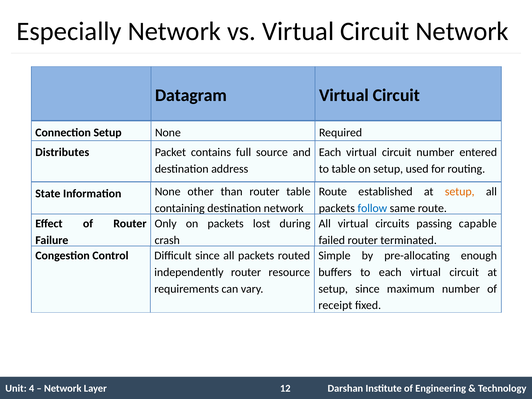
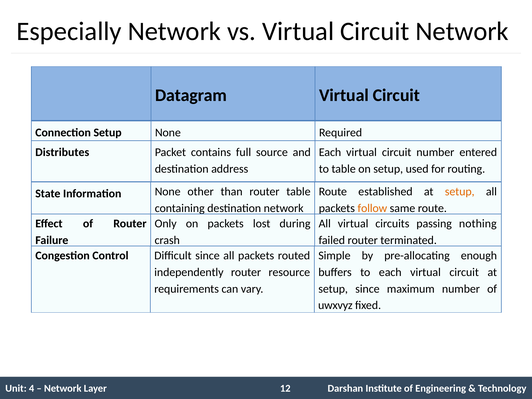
follow colour: blue -> orange
capable: capable -> nothing
receipt: receipt -> uwxvyz
